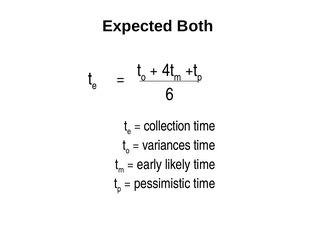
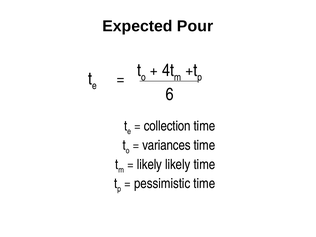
Both: Both -> Pour
early at (149, 164): early -> likely
